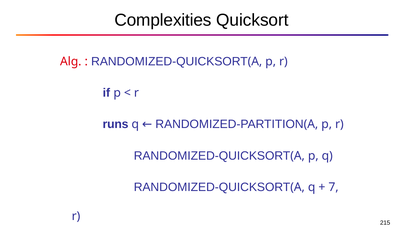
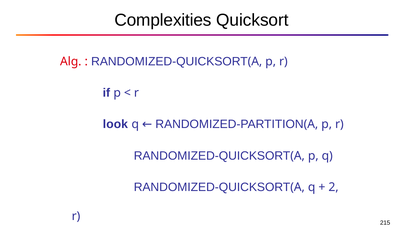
runs: runs -> look
7: 7 -> 2
